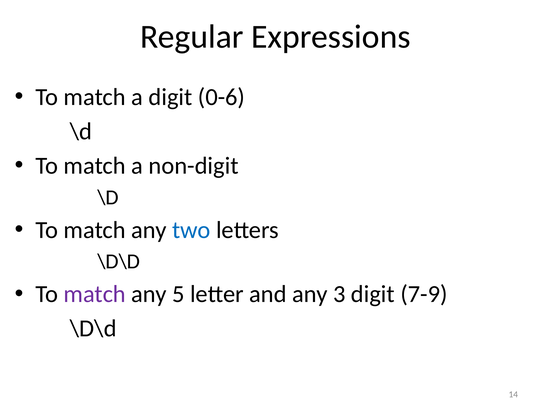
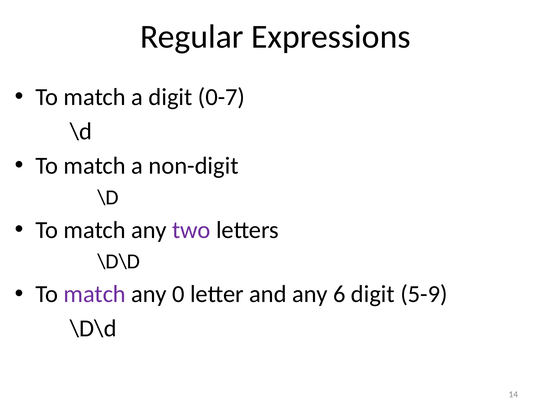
0-6: 0-6 -> 0-7
two colour: blue -> purple
5: 5 -> 0
3: 3 -> 6
7-9: 7-9 -> 5-9
